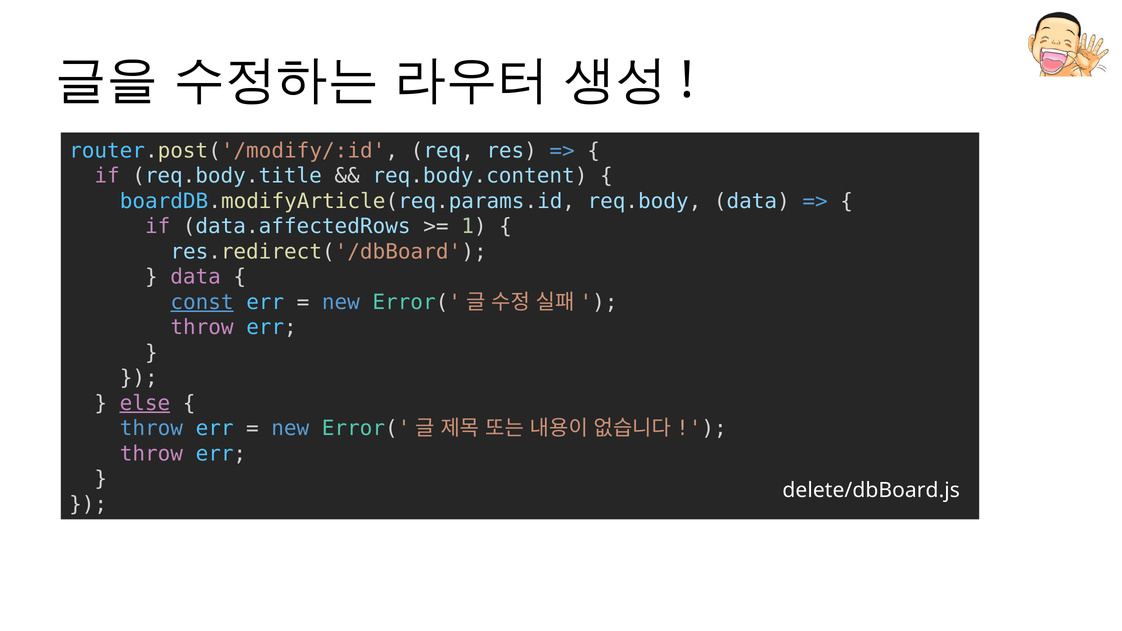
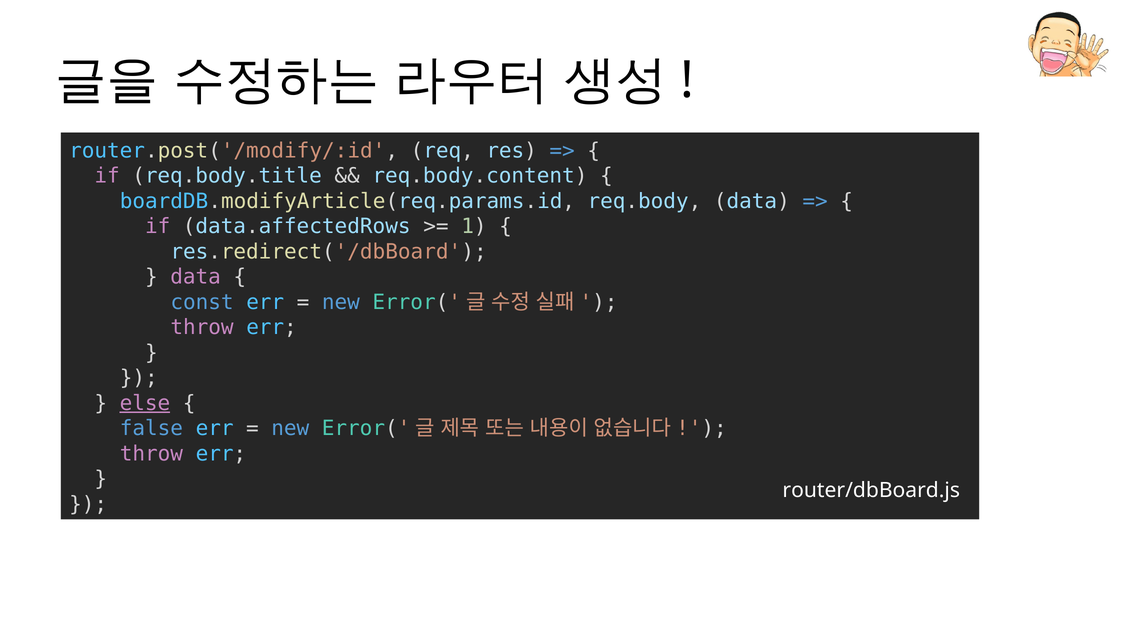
const underline: present -> none
throw at (151, 428): throw -> false
delete/dbBoard.js: delete/dbBoard.js -> router/dbBoard.js
